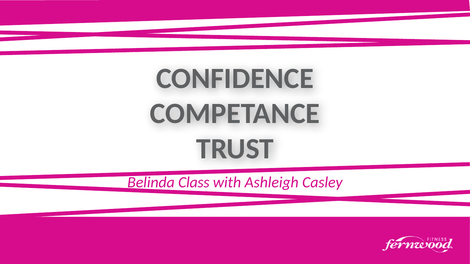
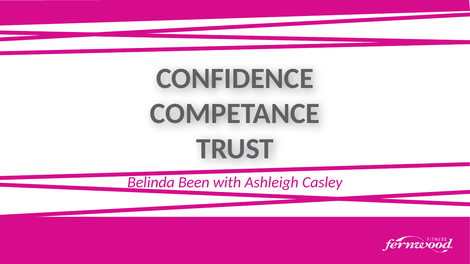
Class: Class -> Been
